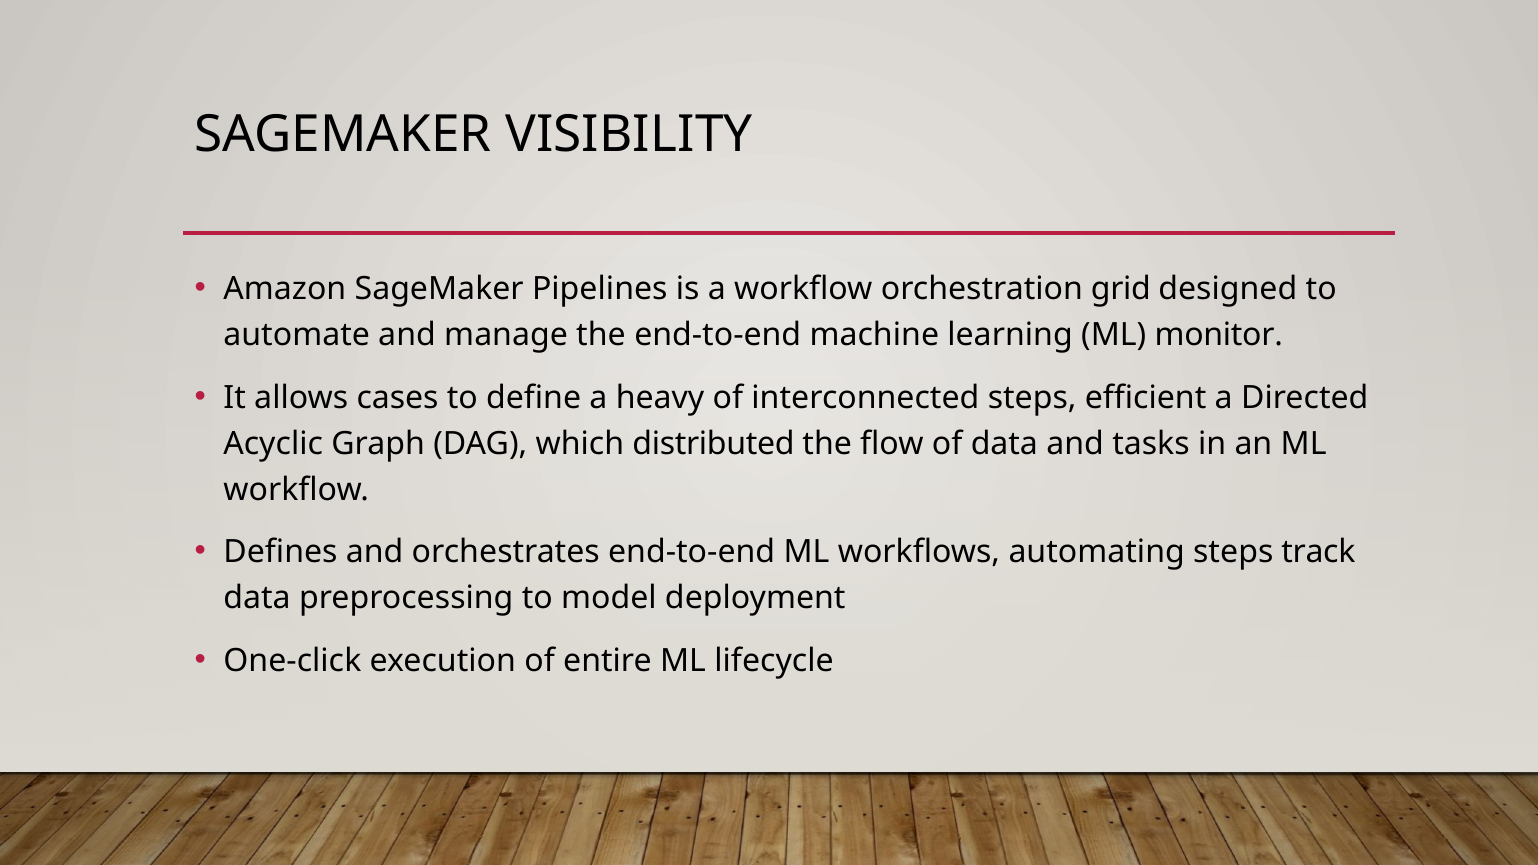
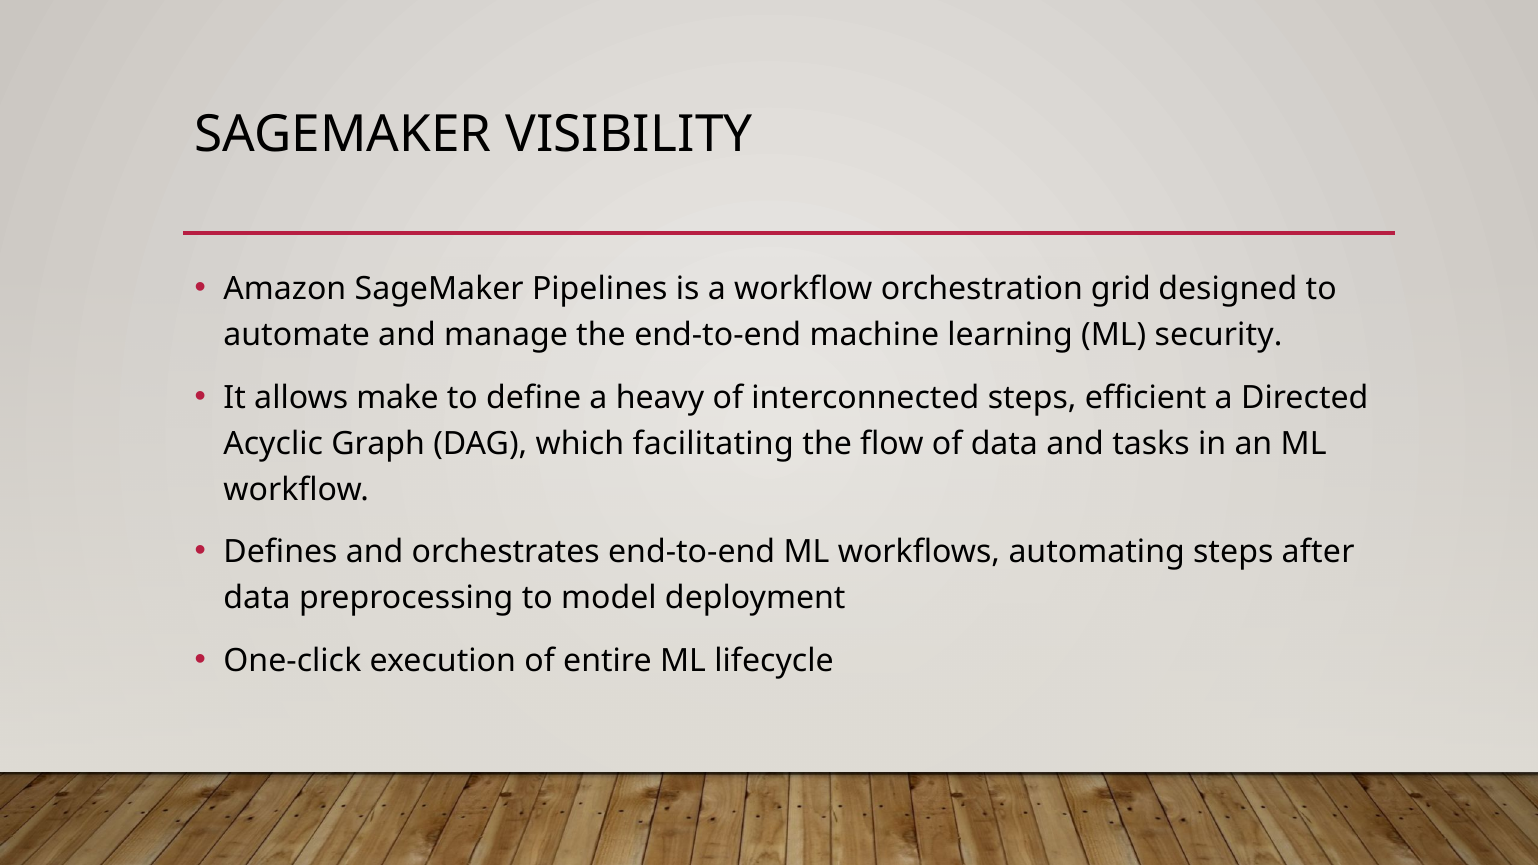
monitor: monitor -> security
cases: cases -> make
distributed: distributed -> facilitating
track: track -> after
